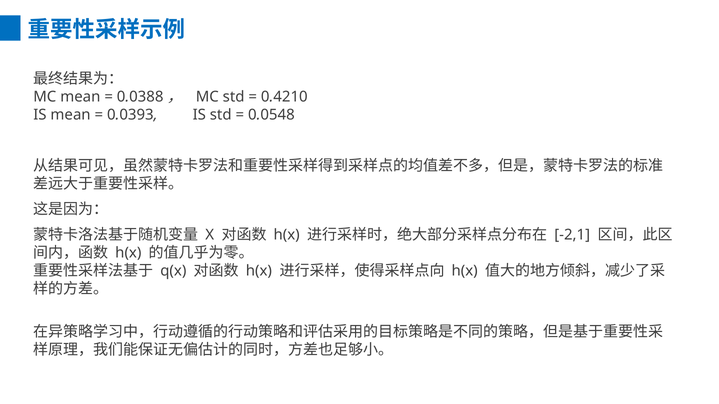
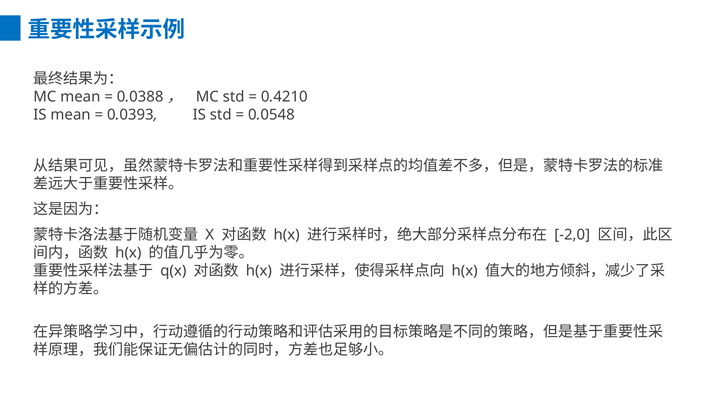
-2,1: -2,1 -> -2,0
